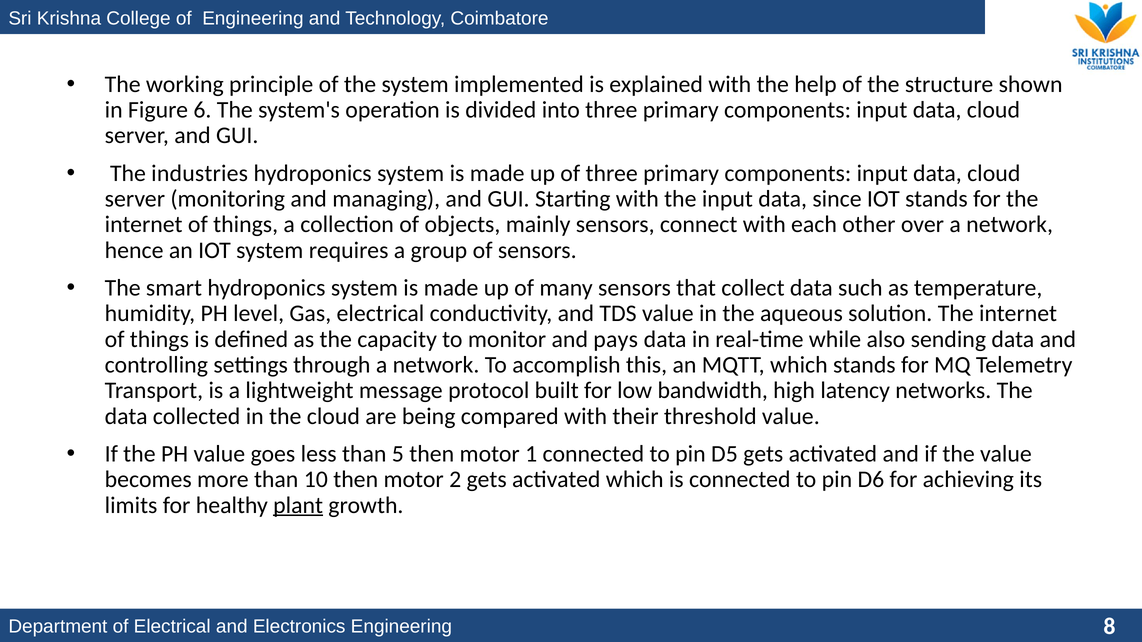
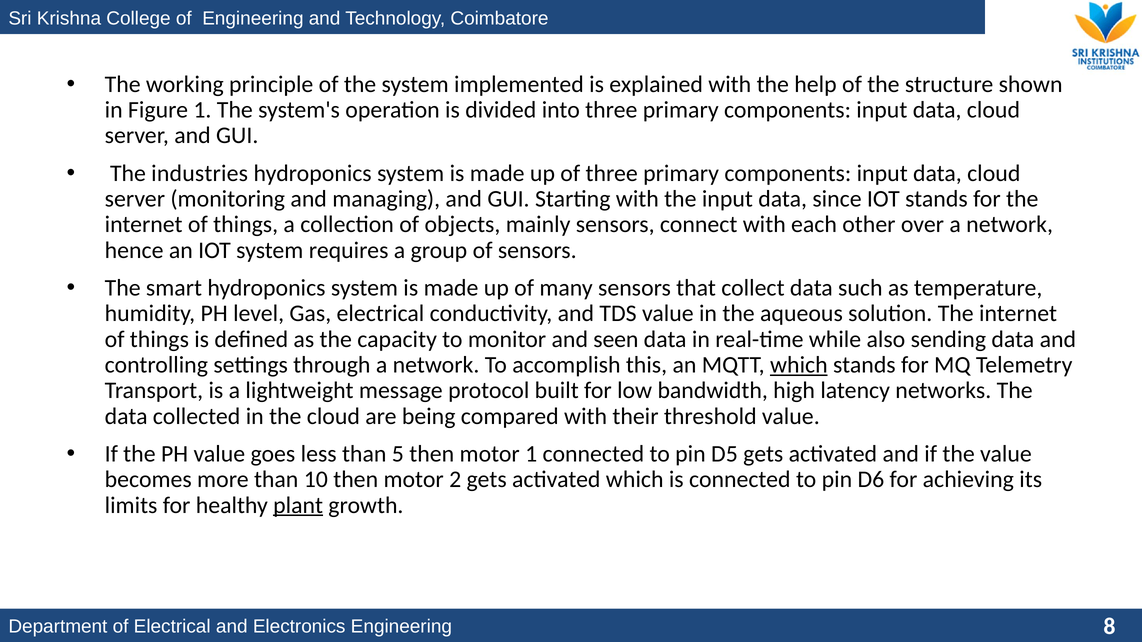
Figure 6: 6 -> 1
pays: pays -> seen
which at (799, 365) underline: none -> present
